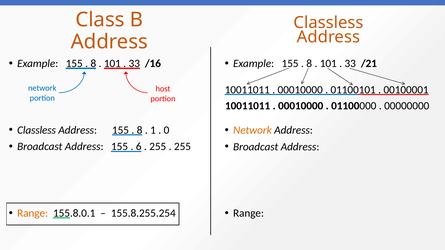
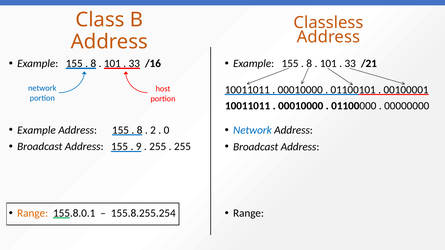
Classless at (37, 130): Classless -> Example
1: 1 -> 2
Network at (252, 130) colour: orange -> blue
6: 6 -> 9
